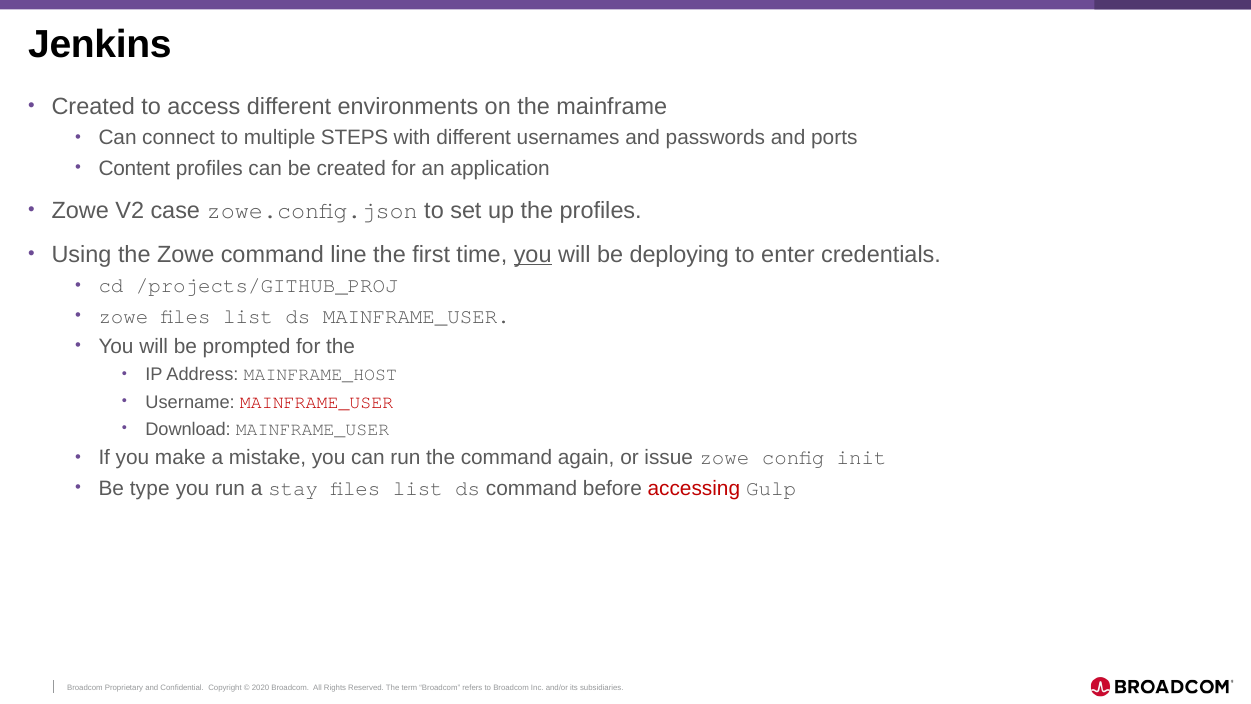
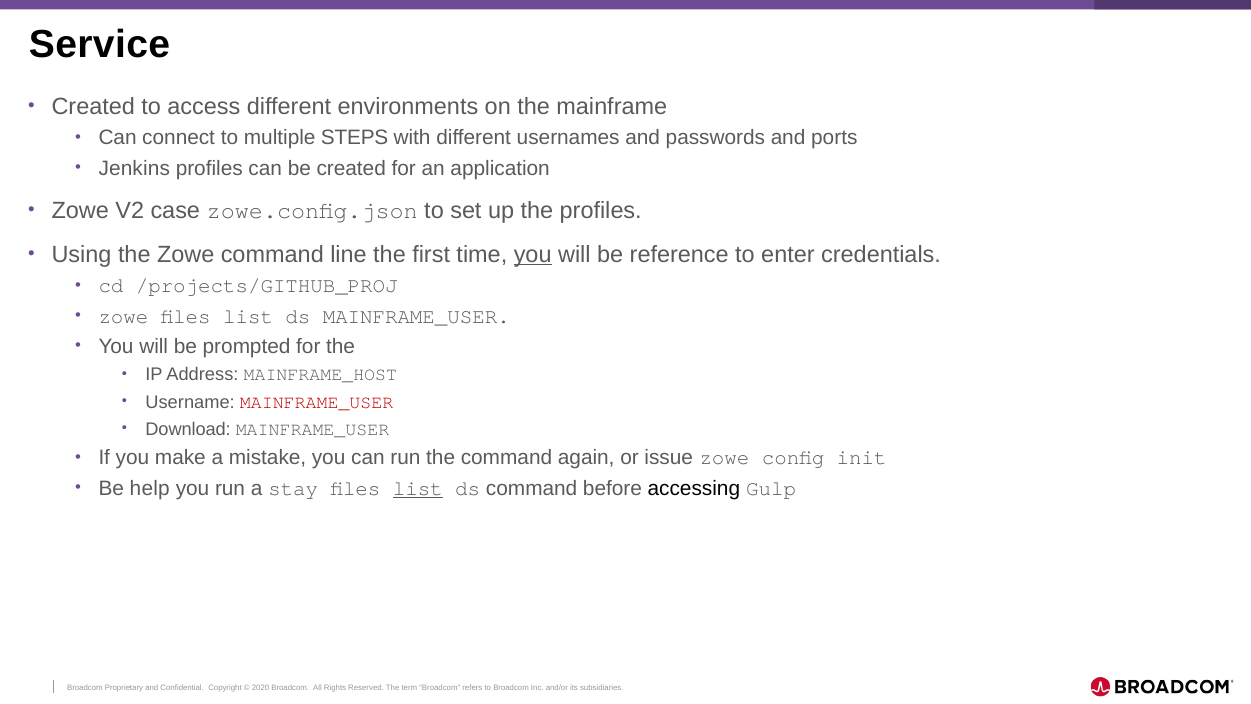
Jenkins: Jenkins -> Service
Content: Content -> Jenkins
deploying: deploying -> reference
type: type -> help
list at (418, 488) underline: none -> present
accessing colour: red -> black
